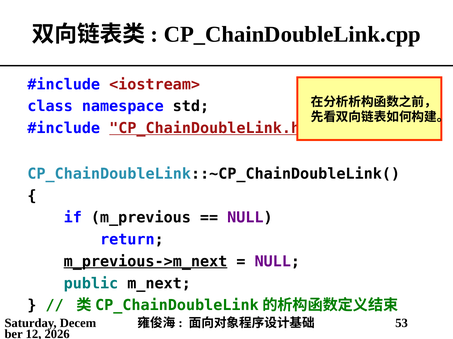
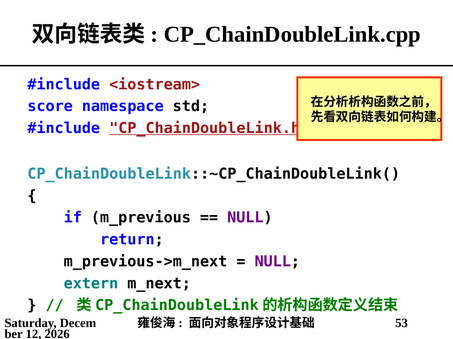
class: class -> score
m_previous->m_next underline: present -> none
public: public -> extern
